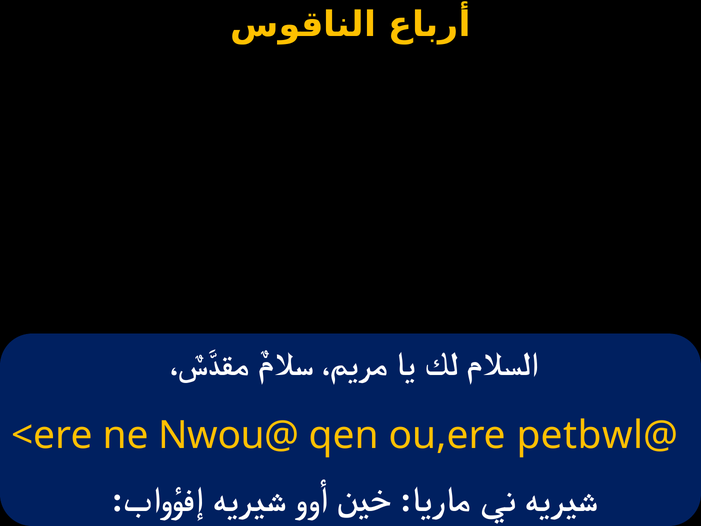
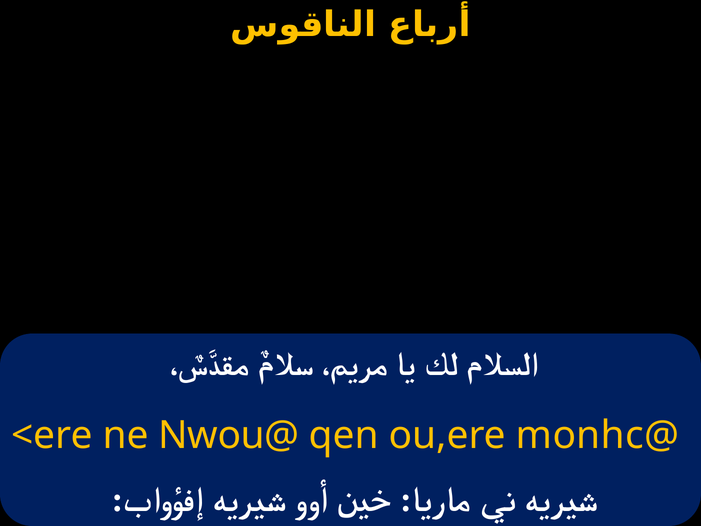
petbwl@: petbwl@ -> monhc@
